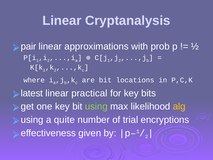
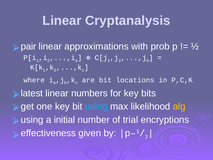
practical: practical -> numbers
using at (96, 106) colour: light green -> light blue
quite: quite -> initial
